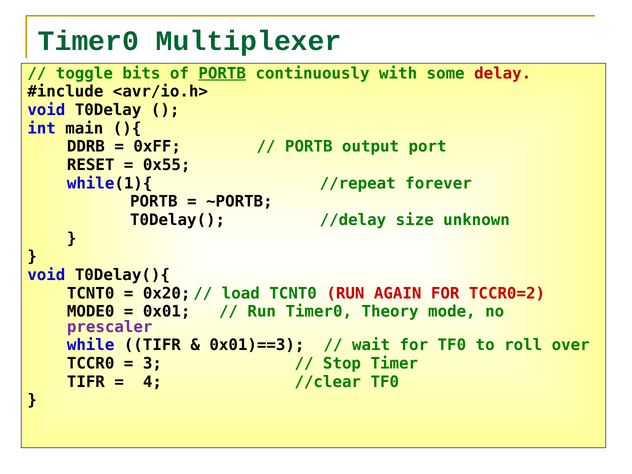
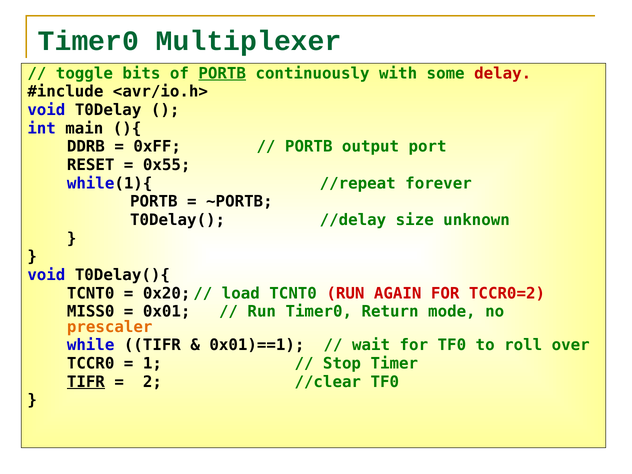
MODE0: MODE0 -> MISS0
Theory: Theory -> Return
prescaler colour: purple -> orange
0x01)==3: 0x01)==3 -> 0x01)==1
3: 3 -> 1
TIFR at (86, 382) underline: none -> present
4: 4 -> 2
